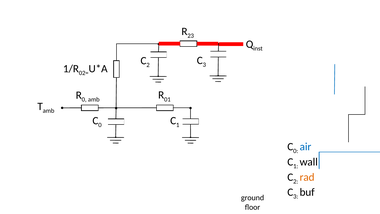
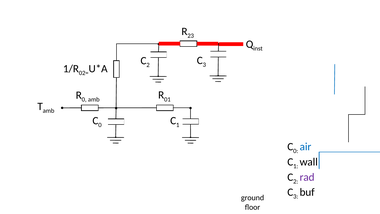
rad colour: orange -> purple
